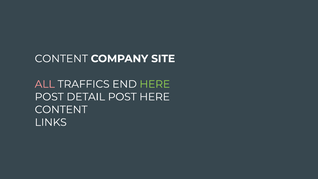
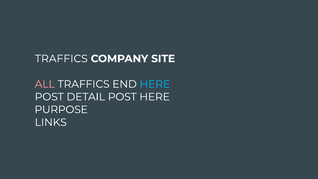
CONTENT at (61, 59): CONTENT -> TRAFFICS
HERE at (155, 84) colour: light green -> light blue
CONTENT at (61, 110): CONTENT -> PURPOSE
